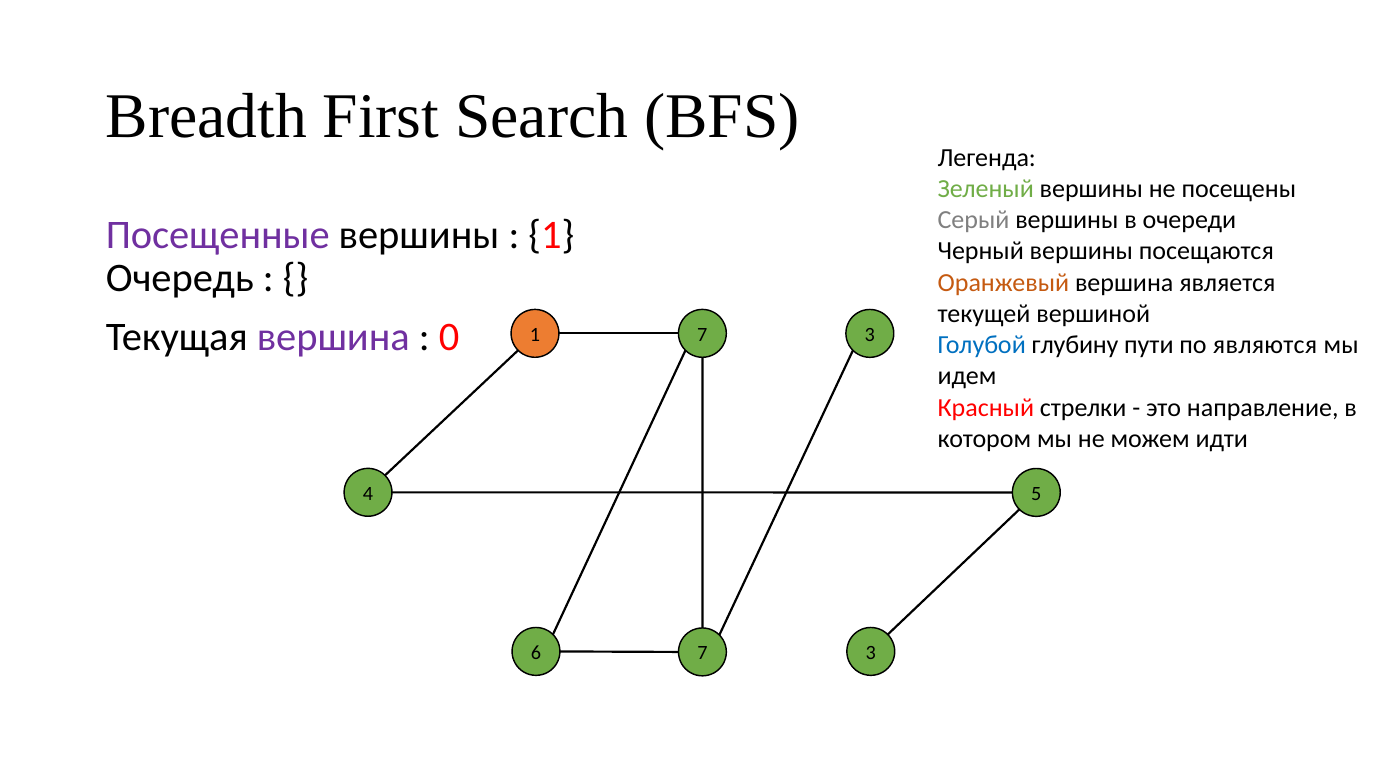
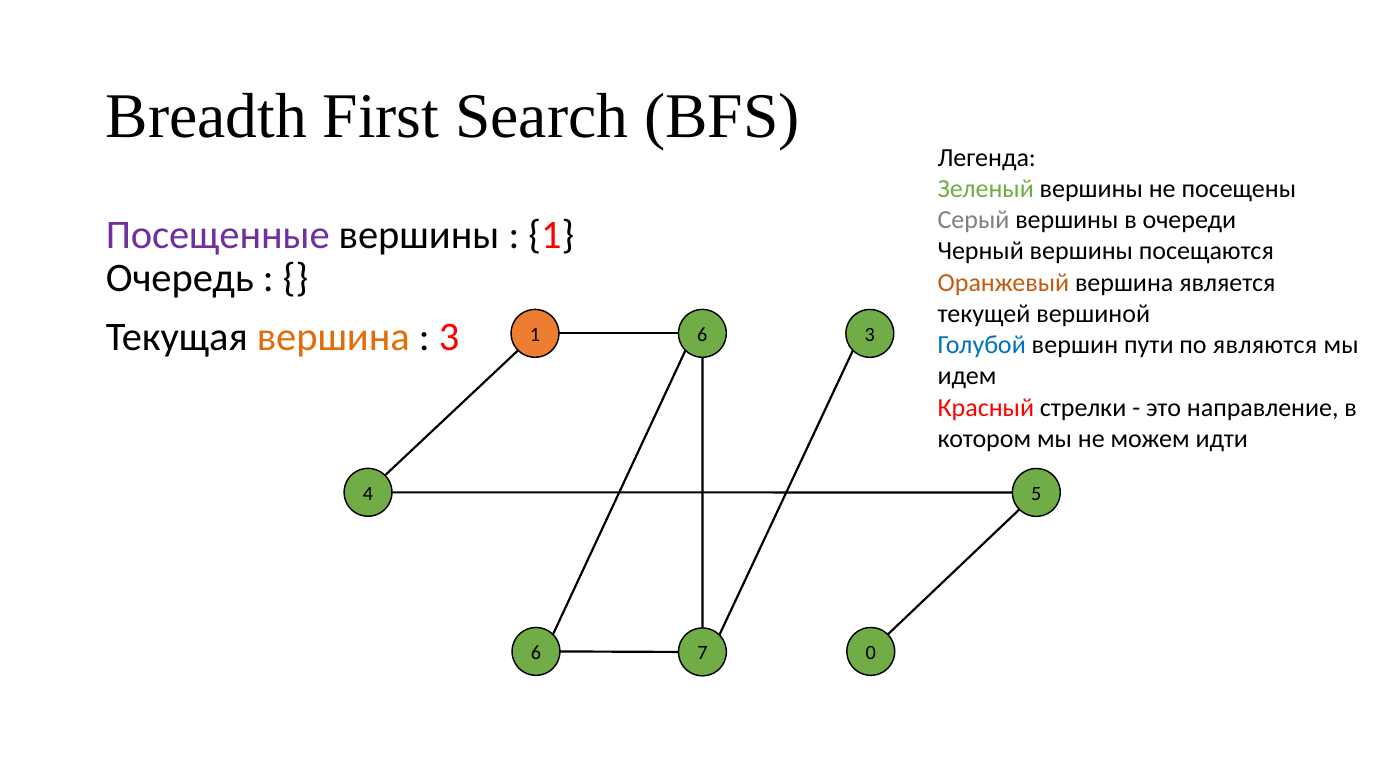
вершина at (333, 337) colour: purple -> orange
0 at (449, 337): 0 -> 3
1 7: 7 -> 6
глубину: глубину -> вершин
7 3: 3 -> 0
